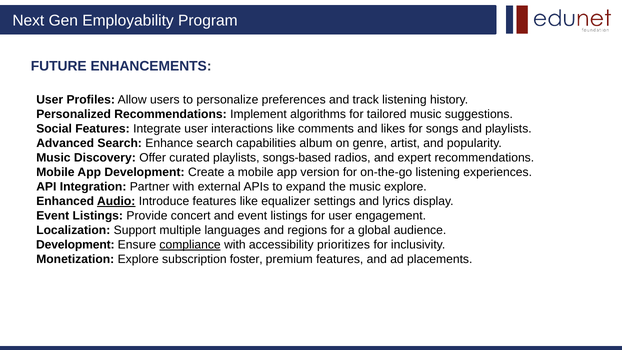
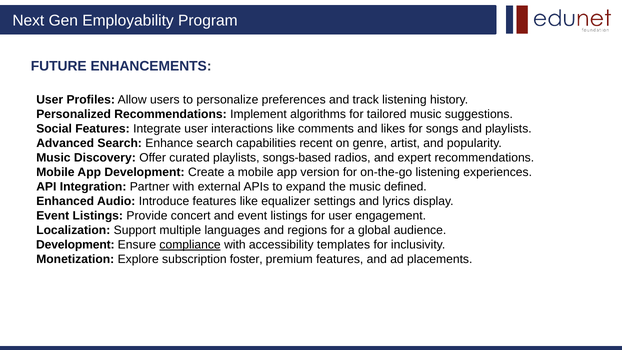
album: album -> recent
music explore: explore -> defined
Audio underline: present -> none
prioritizes: prioritizes -> templates
